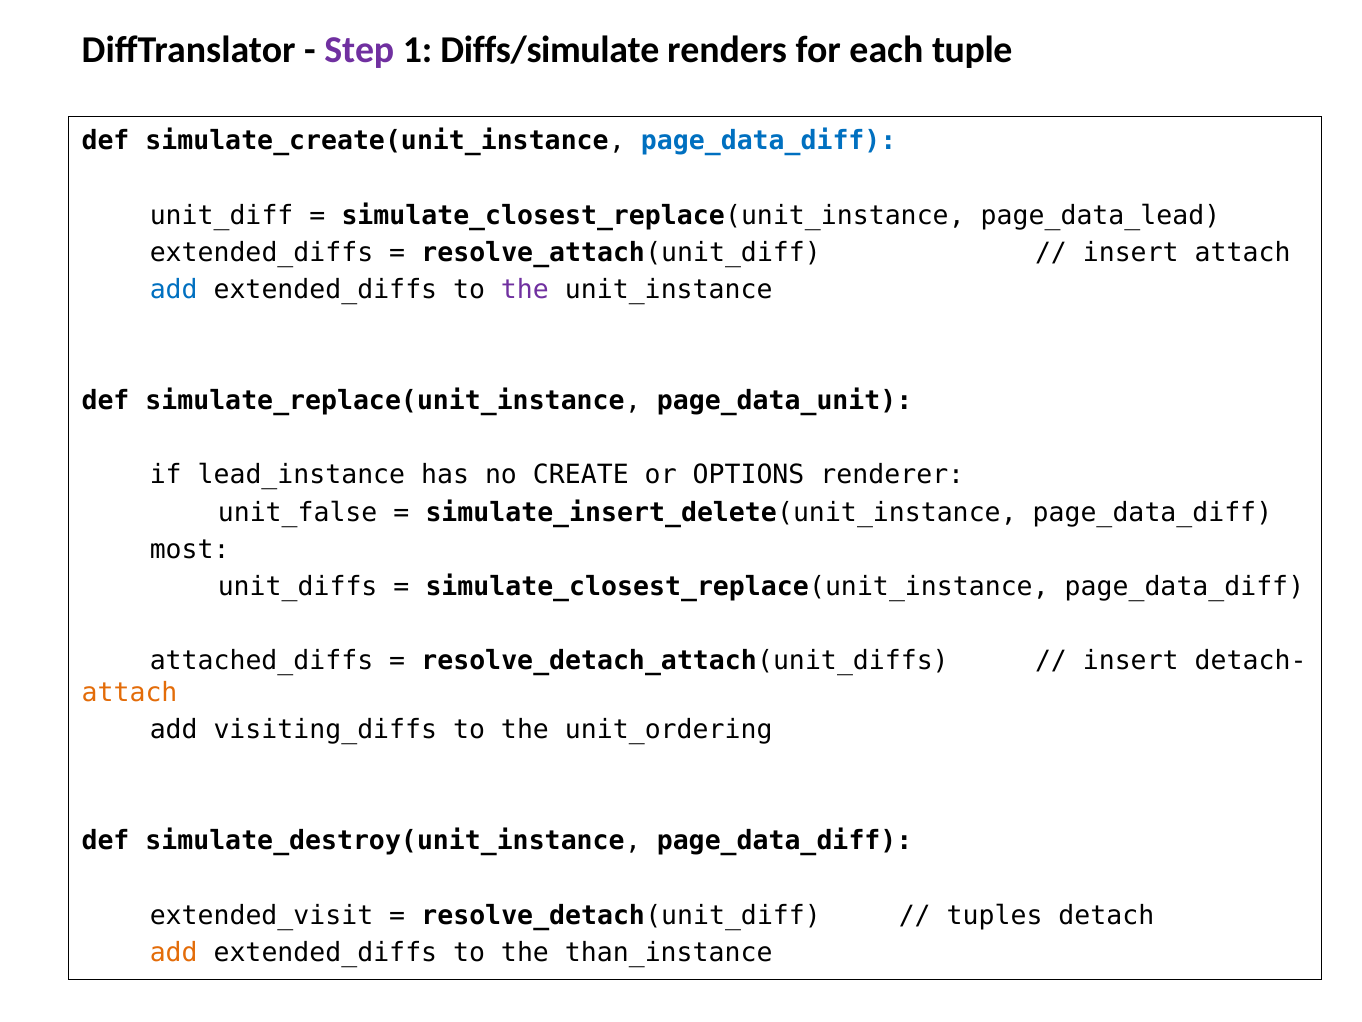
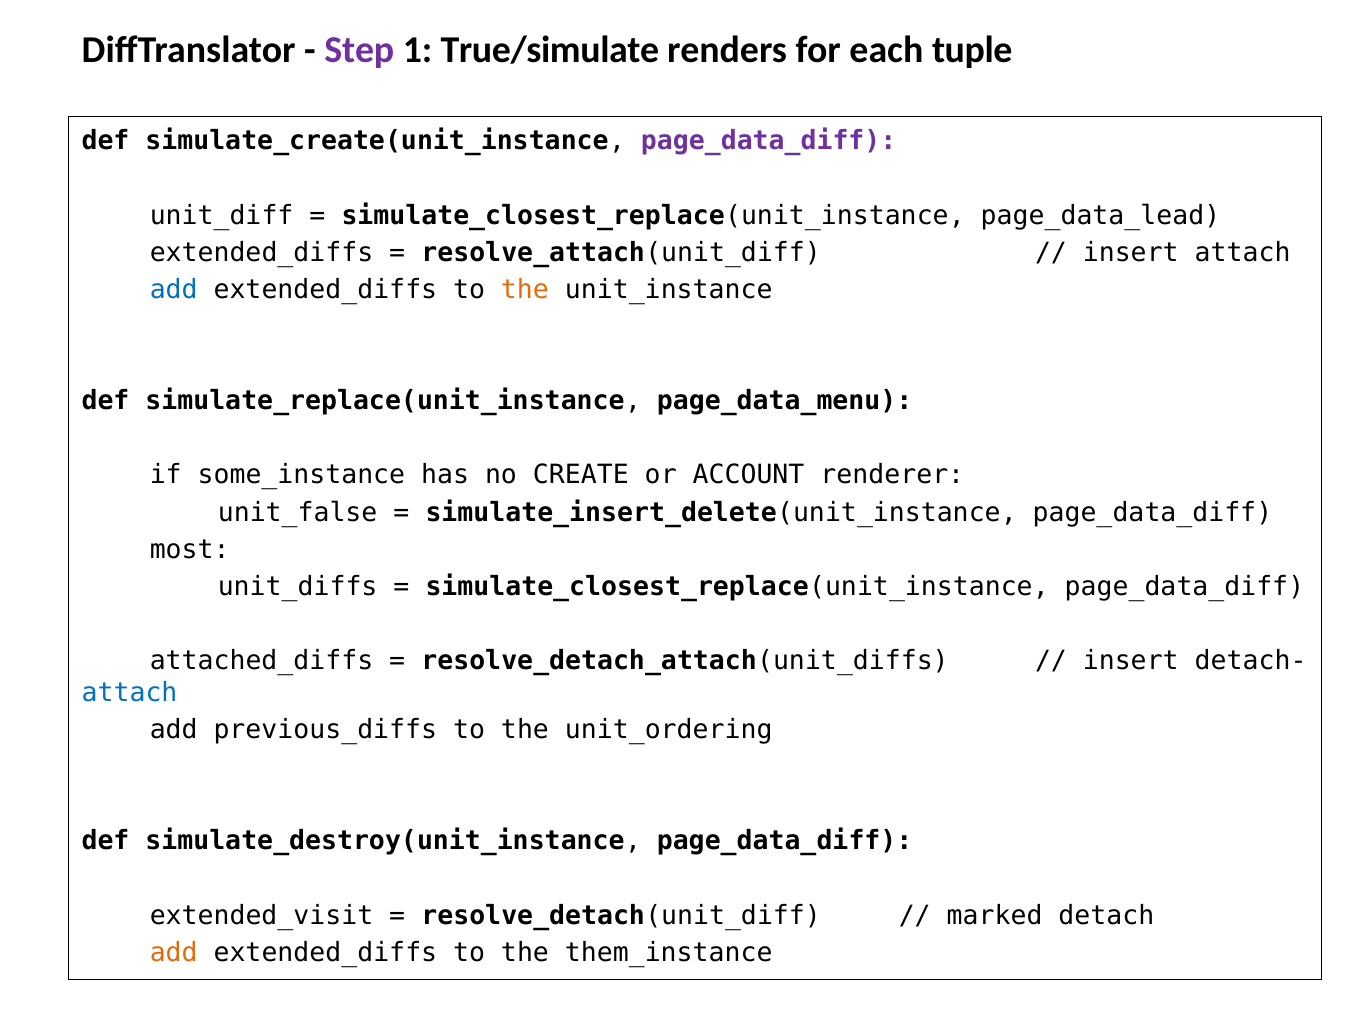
Diffs/simulate: Diffs/simulate -> True/simulate
page_data_diff at (769, 141) colour: blue -> purple
the at (525, 289) colour: purple -> orange
page_data_unit: page_data_unit -> page_data_menu
lead_instance: lead_instance -> some_instance
OPTIONS: OPTIONS -> ACCOUNT
attach at (130, 692) colour: orange -> blue
visiting_diffs: visiting_diffs -> previous_diffs
tuples: tuples -> marked
than_instance: than_instance -> them_instance
